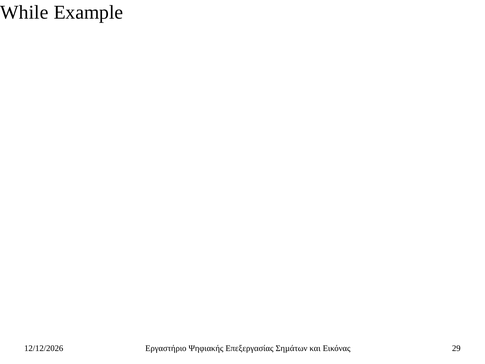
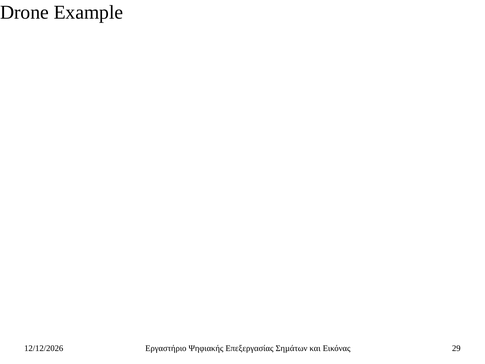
While: While -> Drone
